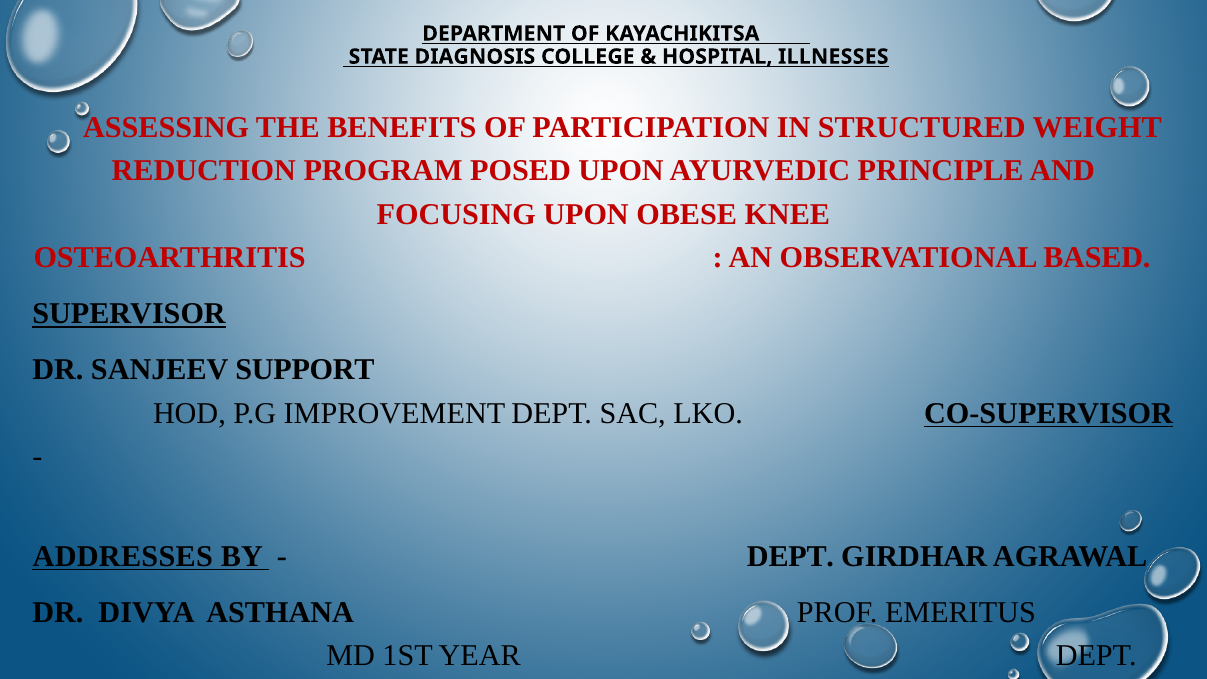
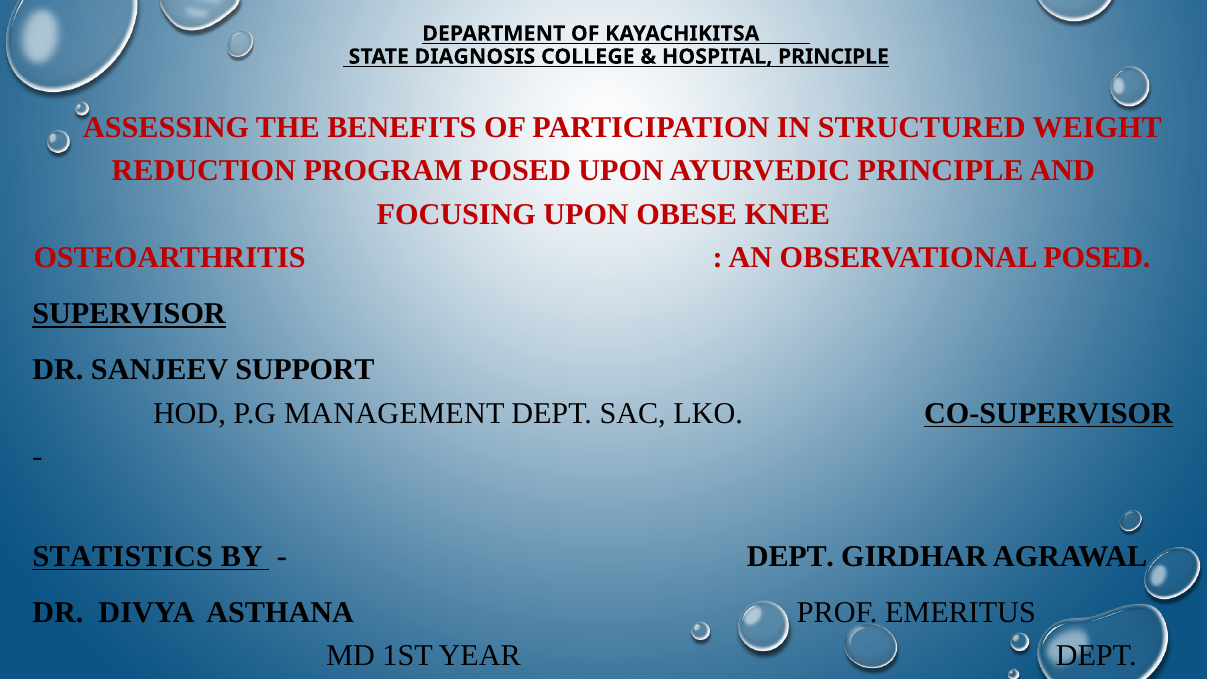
HOSPITAL ILLNESSES: ILLNESSES -> PRINCIPLE
OBSERVATIONAL BASED: BASED -> POSED
IMPROVEMENT: IMPROVEMENT -> MANAGEMENT
ADDRESSES at (123, 556): ADDRESSES -> STATISTICS
